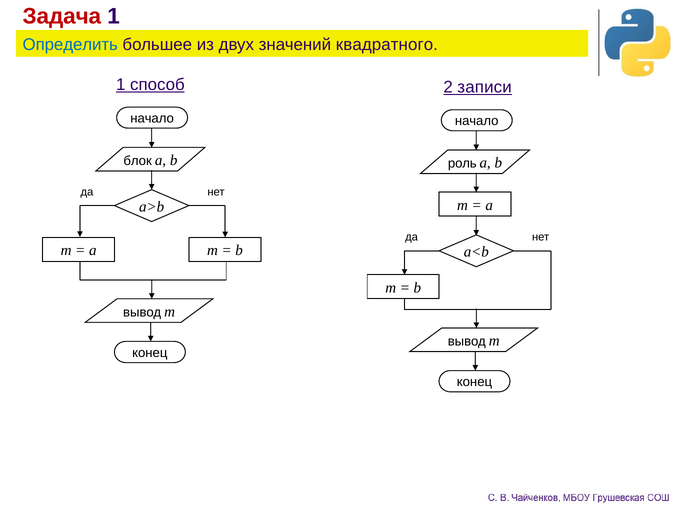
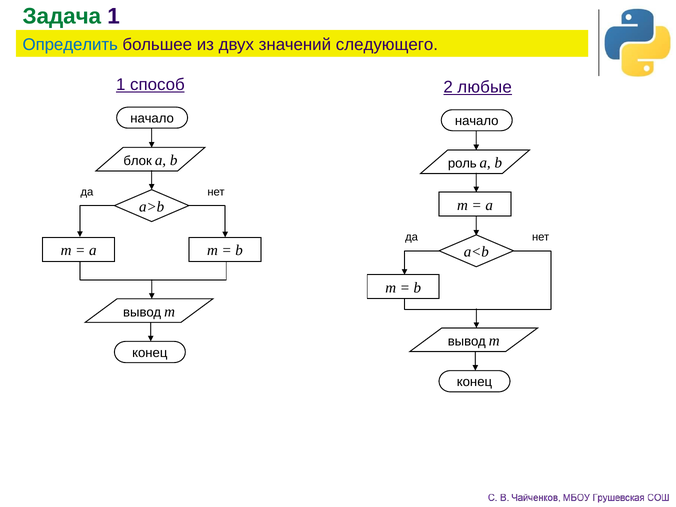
Задача colour: red -> green
квадратного: квадратного -> следующего
записи: записи -> любые
